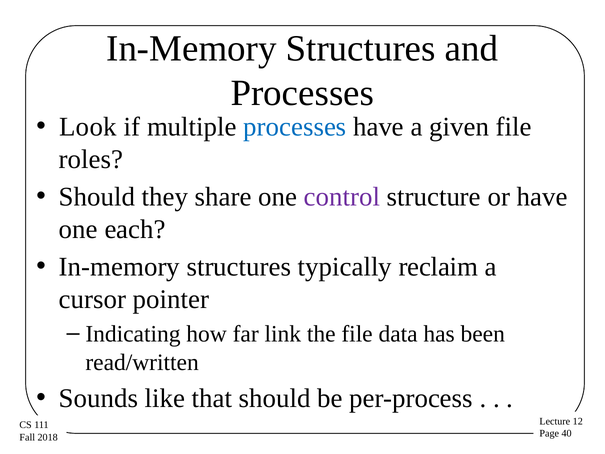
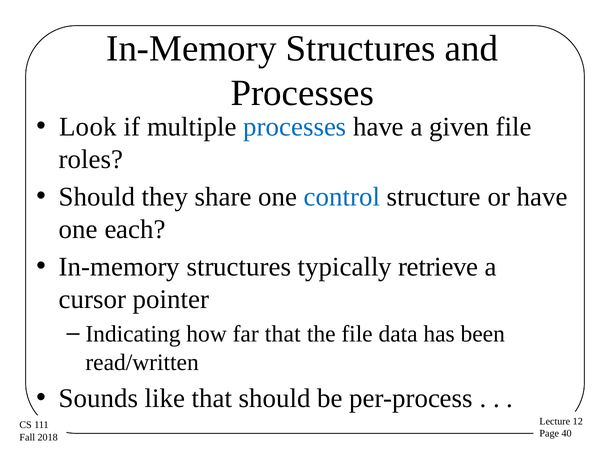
control colour: purple -> blue
reclaim: reclaim -> retrieve
far link: link -> that
